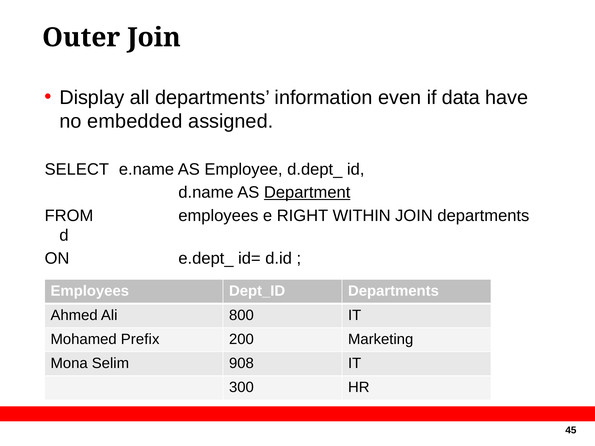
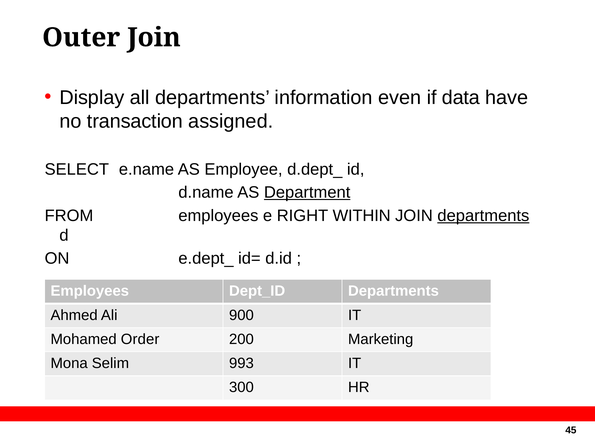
embedded: embedded -> transaction
departments at (483, 216) underline: none -> present
800: 800 -> 900
Prefix: Prefix -> Order
908: 908 -> 993
